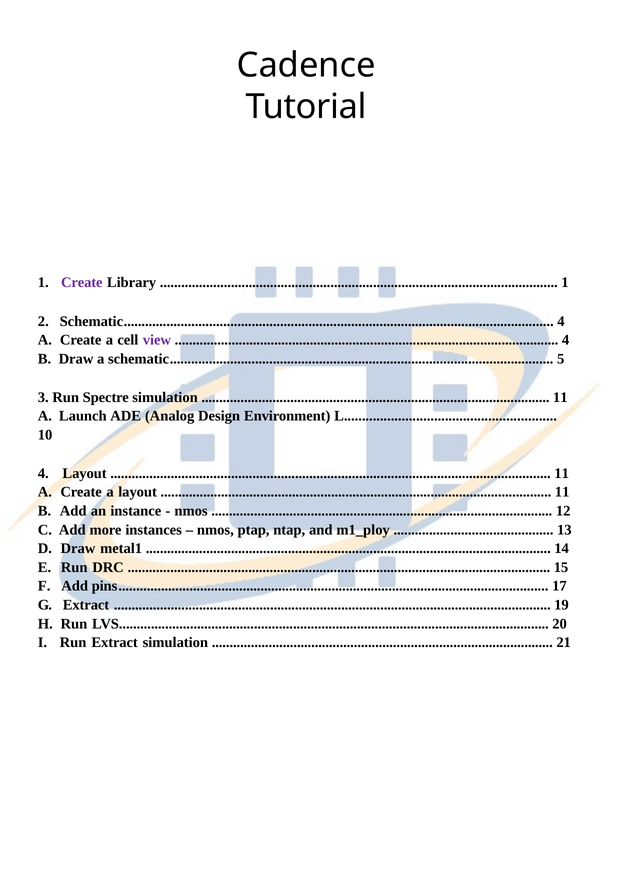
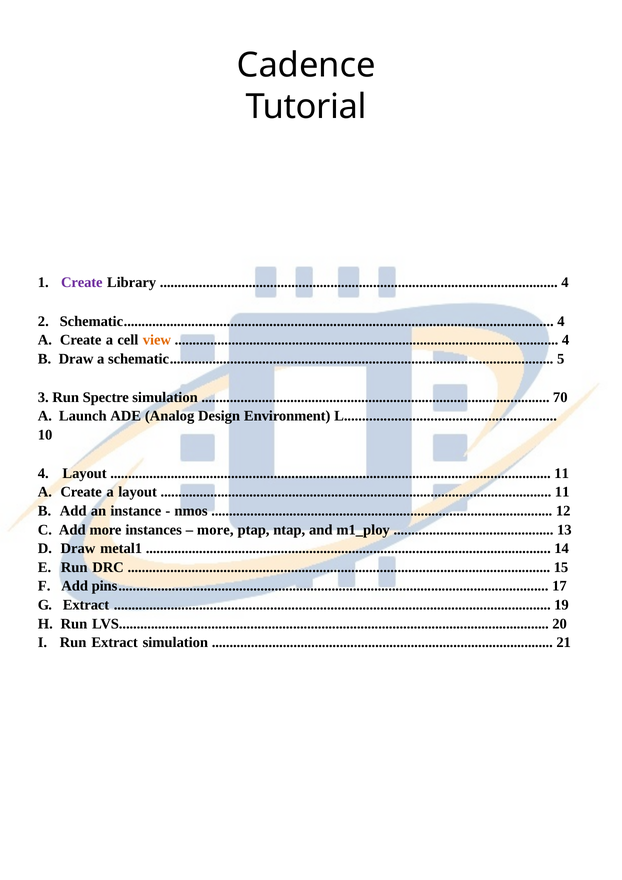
1 at (565, 283): 1 -> 4
view colour: purple -> orange
11 at (560, 397): 11 -> 70
nmos at (215, 530): nmos -> more
